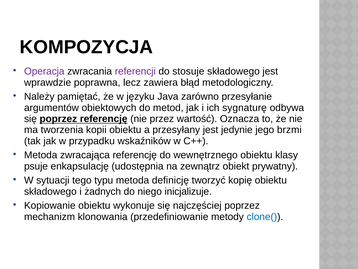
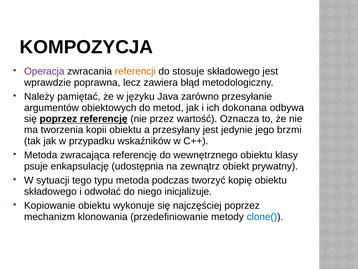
referencji colour: purple -> orange
sygnaturę: sygnaturę -> dokonana
definicję: definicję -> podczas
żadnych: żadnych -> odwołać
